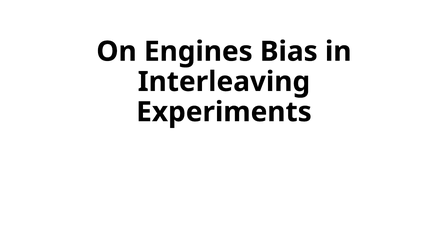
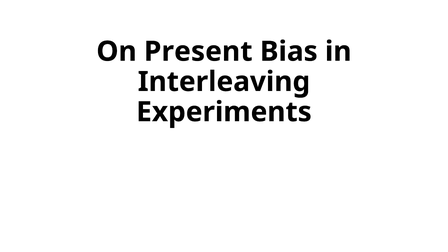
Engines: Engines -> Present
